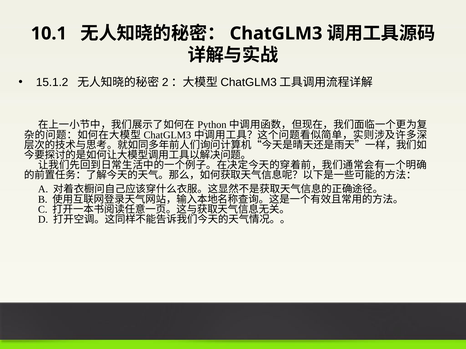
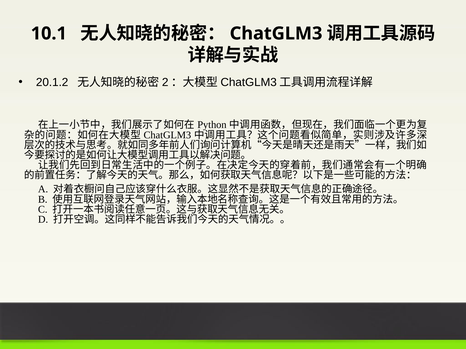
15.1.2: 15.1.2 -> 20.1.2
